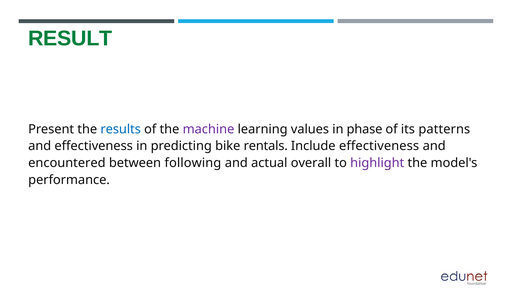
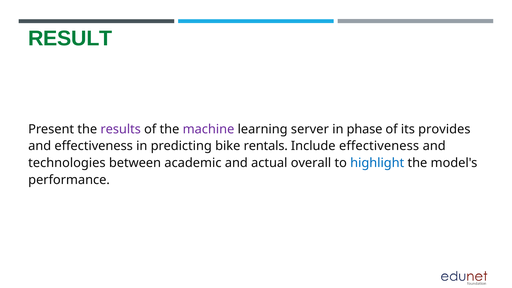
results colour: blue -> purple
values: values -> server
patterns: patterns -> provides
encountered: encountered -> technologies
following: following -> academic
highlight colour: purple -> blue
